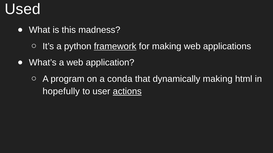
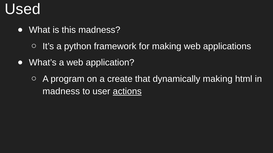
framework underline: present -> none
conda: conda -> create
hopefully at (61, 92): hopefully -> madness
